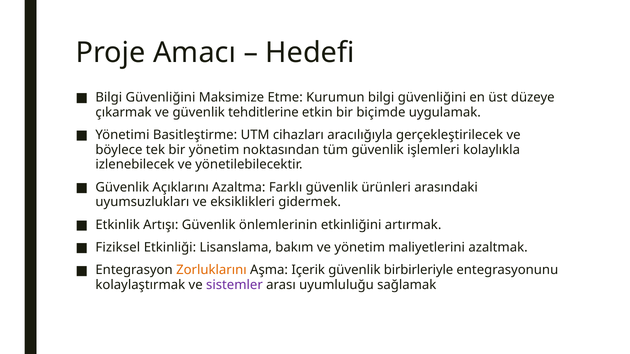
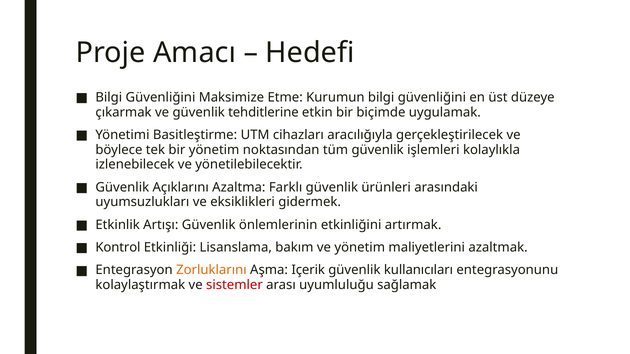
Fiziksel: Fiziksel -> Kontrol
birbirleriyle: birbirleriyle -> kullanıcıları
sistemler colour: purple -> red
